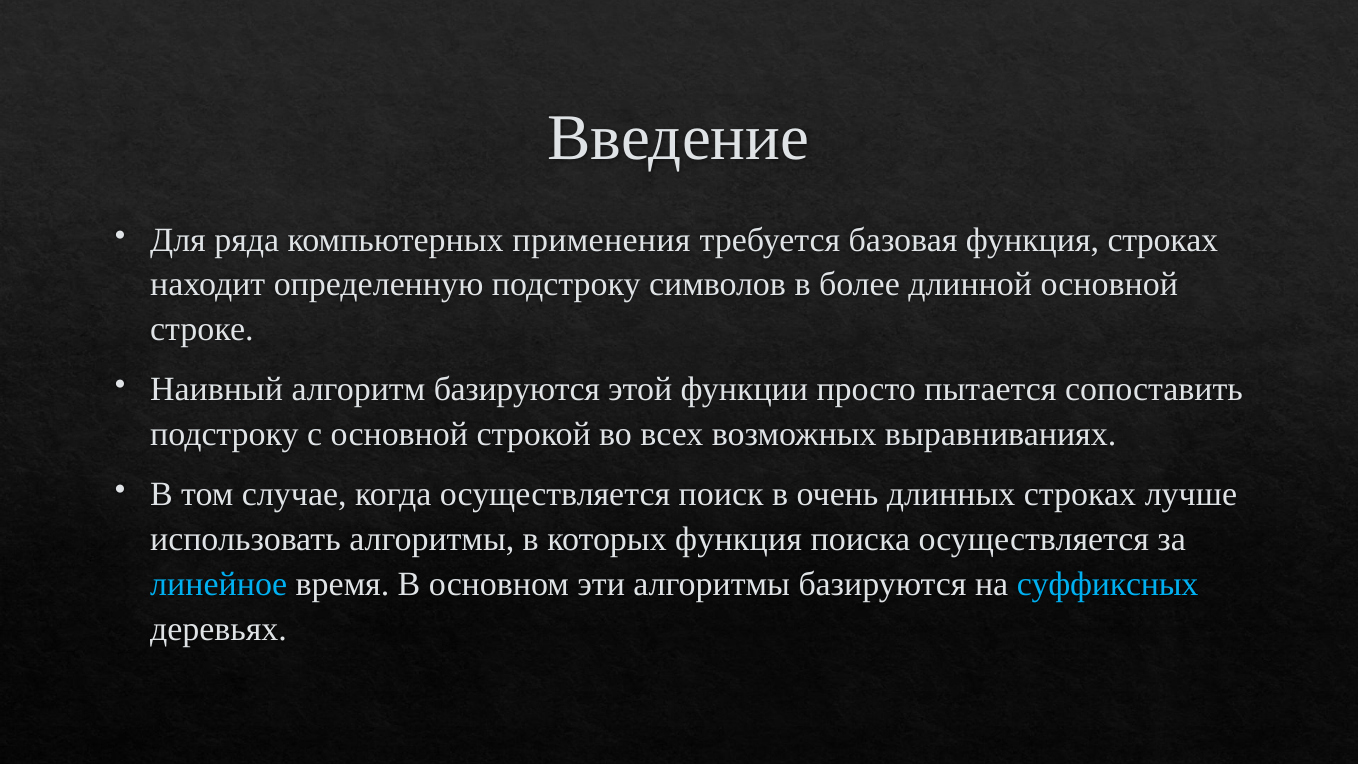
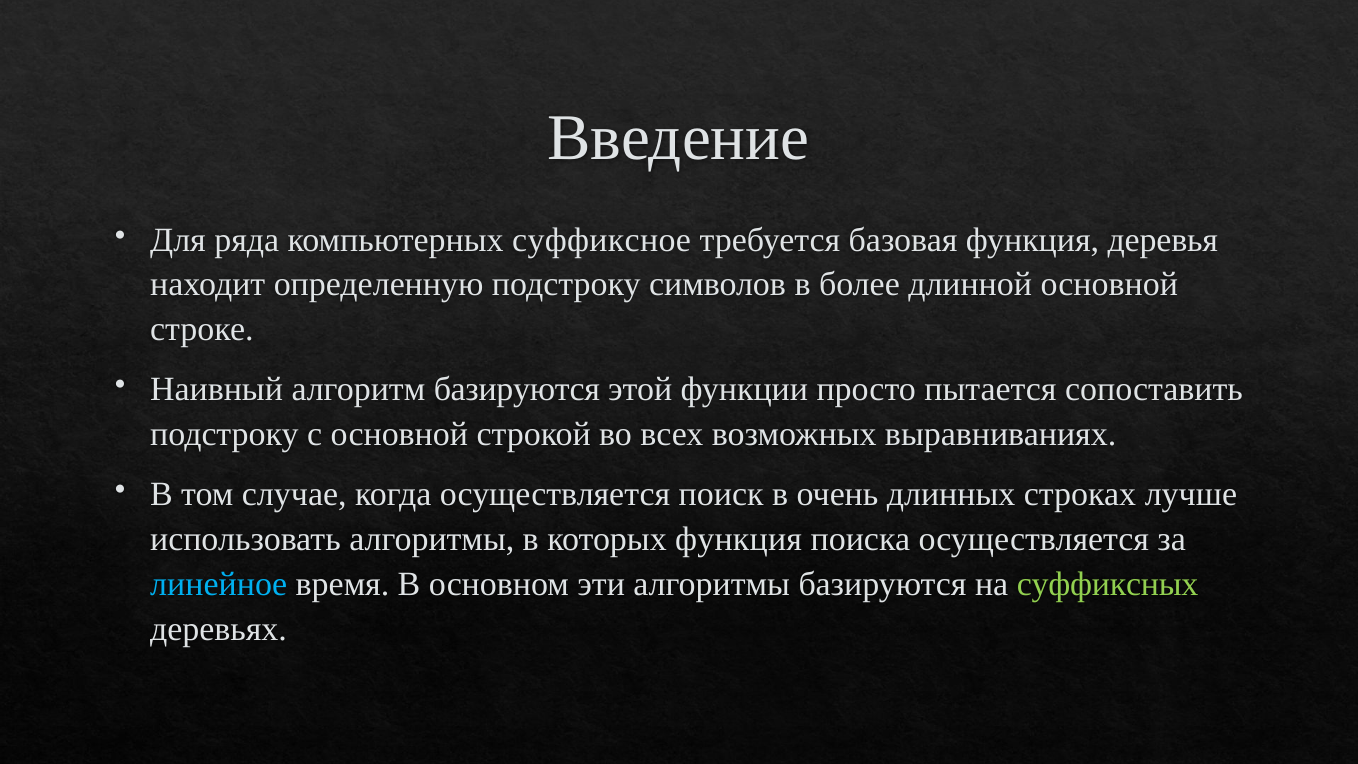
применения: применения -> суффиксное
функция строках: строках -> деревья
суффиксных colour: light blue -> light green
